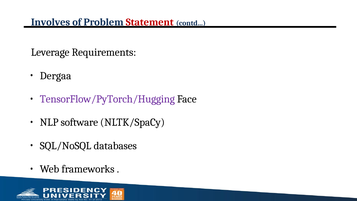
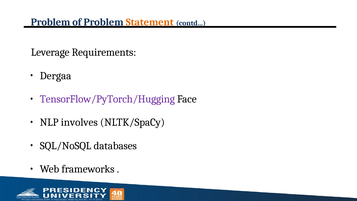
Involves at (51, 22): Involves -> Problem
Statement colour: red -> orange
software: software -> involves
